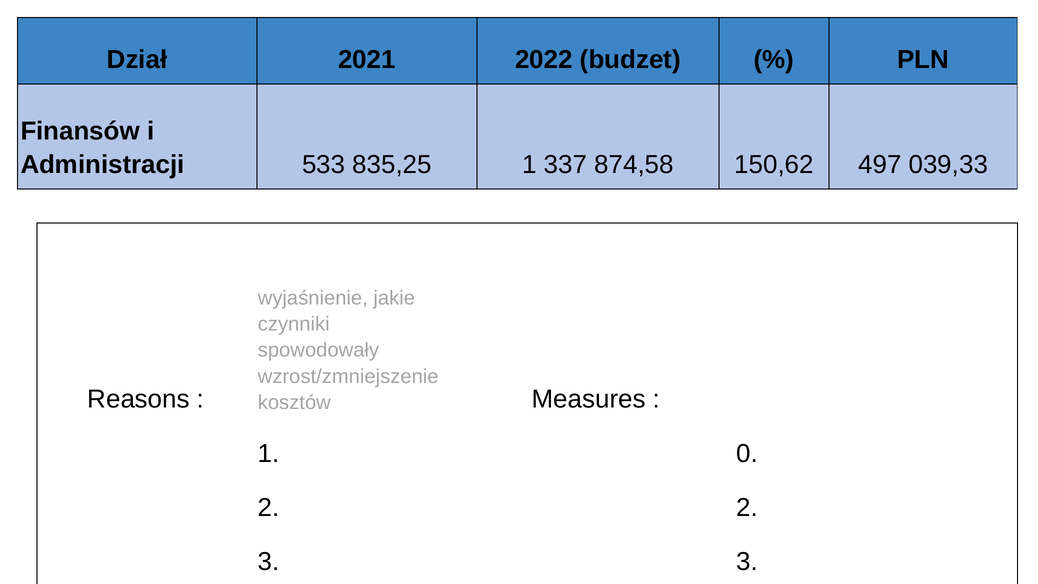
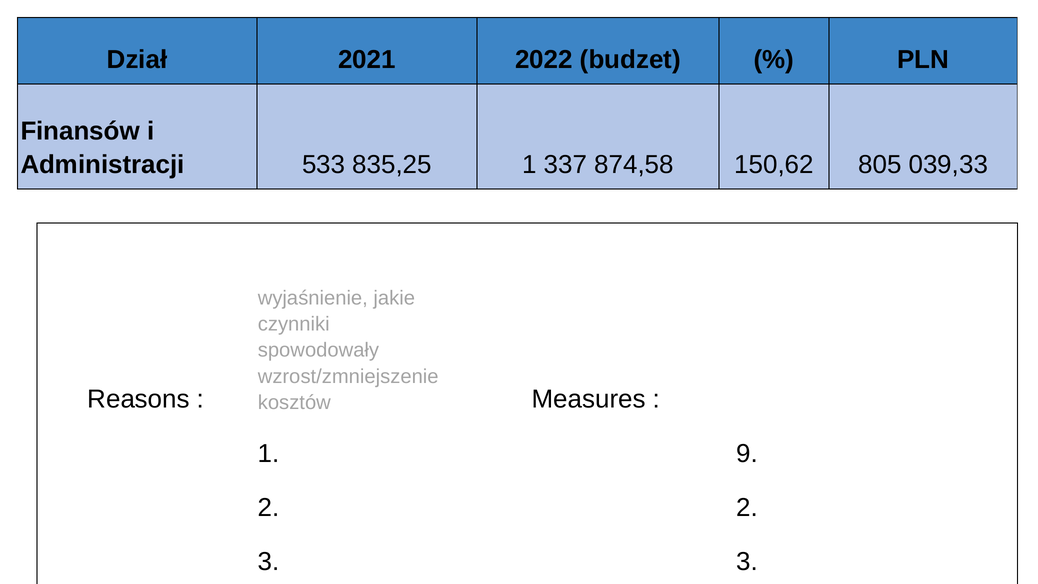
497: 497 -> 805
0: 0 -> 9
